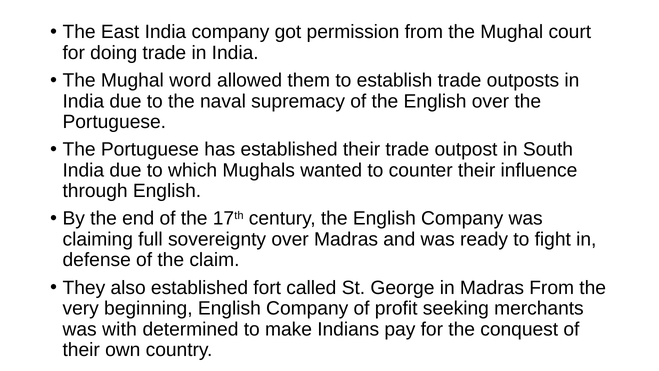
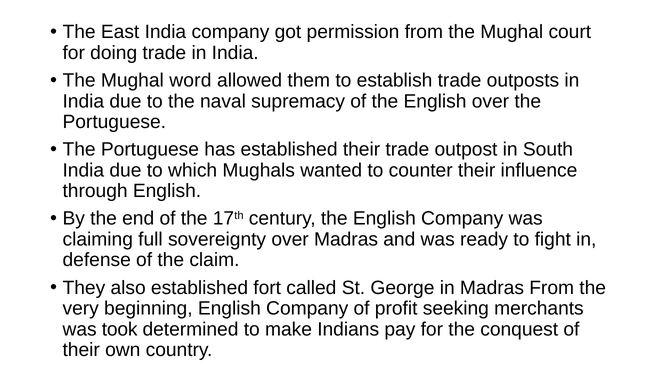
with: with -> took
